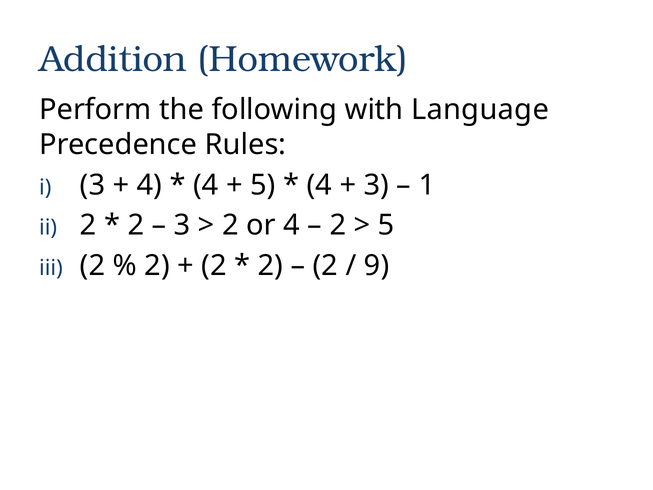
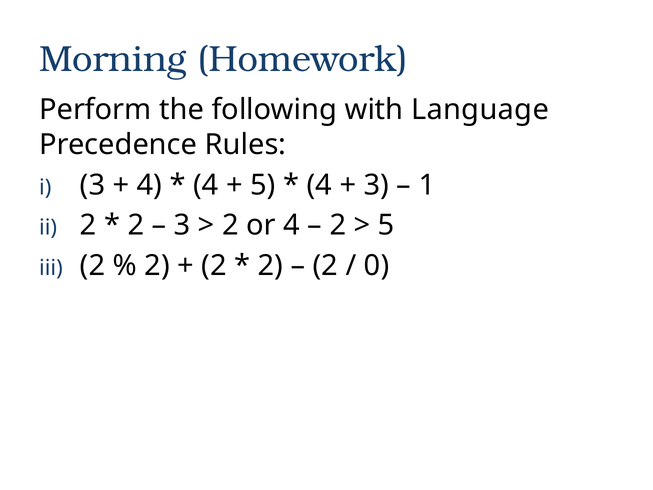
Addition: Addition -> Morning
9: 9 -> 0
